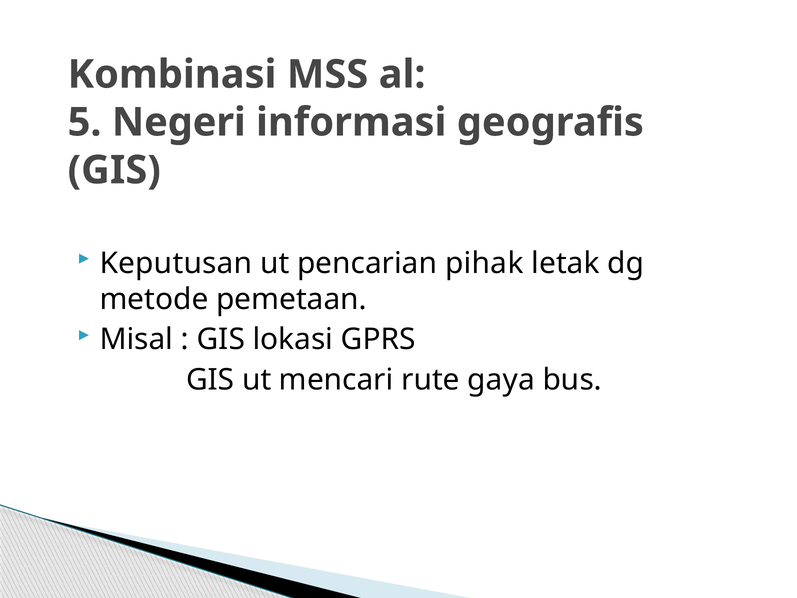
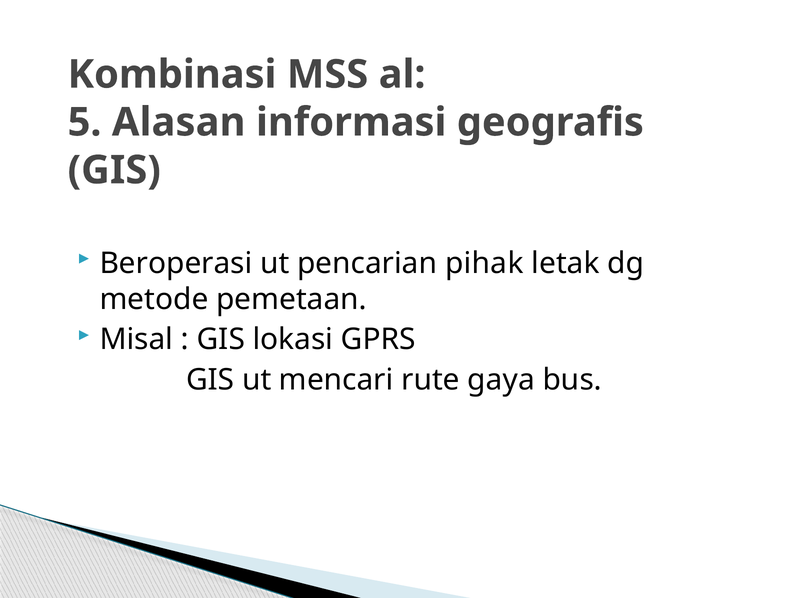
Negeri: Negeri -> Alasan
Keputusan: Keputusan -> Beroperasi
